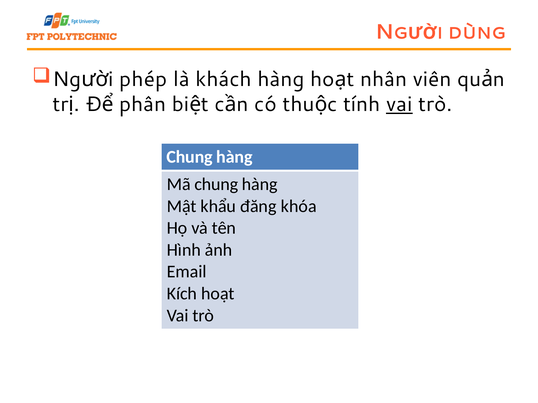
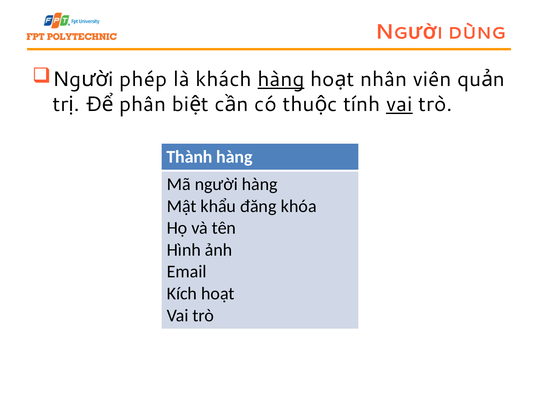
hàng at (281, 79) underline: none -> present
Chung at (190, 157): Chung -> Thành
Mã chung: chung -> người
